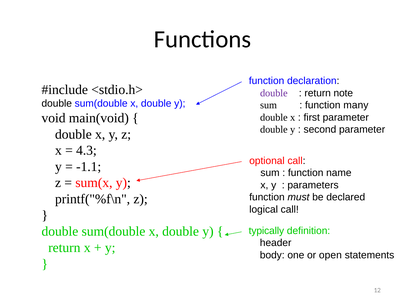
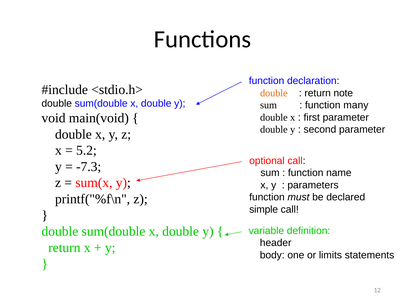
double at (274, 93) colour: purple -> orange
4.3: 4.3 -> 5.2
-1.1: -1.1 -> -7.3
logical: logical -> simple
typically: typically -> variable
open: open -> limits
